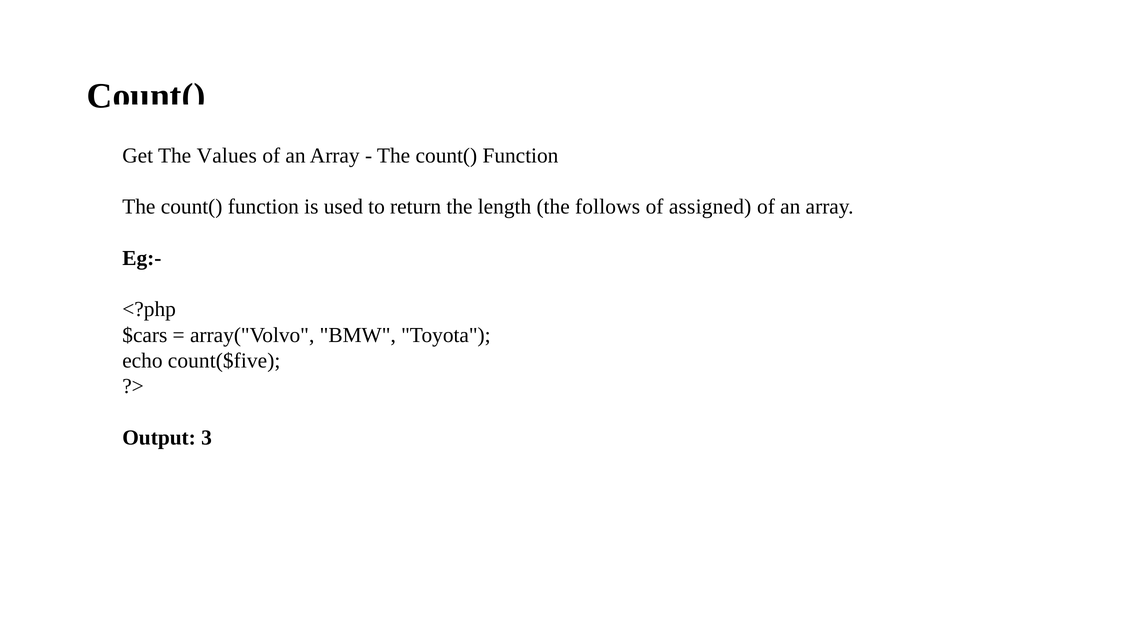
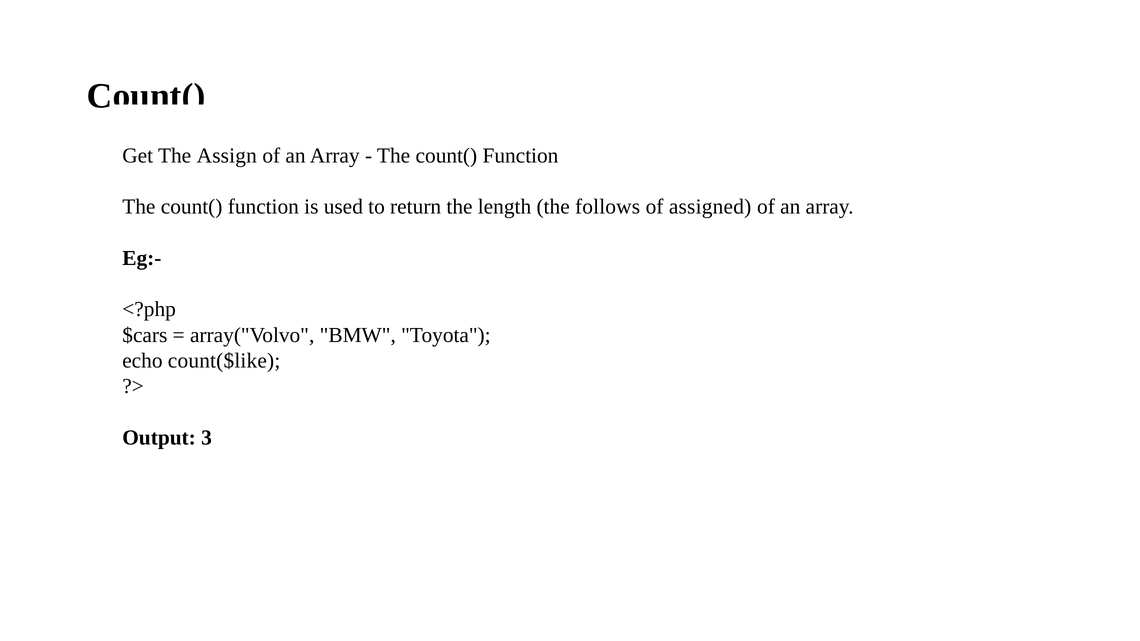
Values: Values -> Assign
count($five: count($five -> count($like
